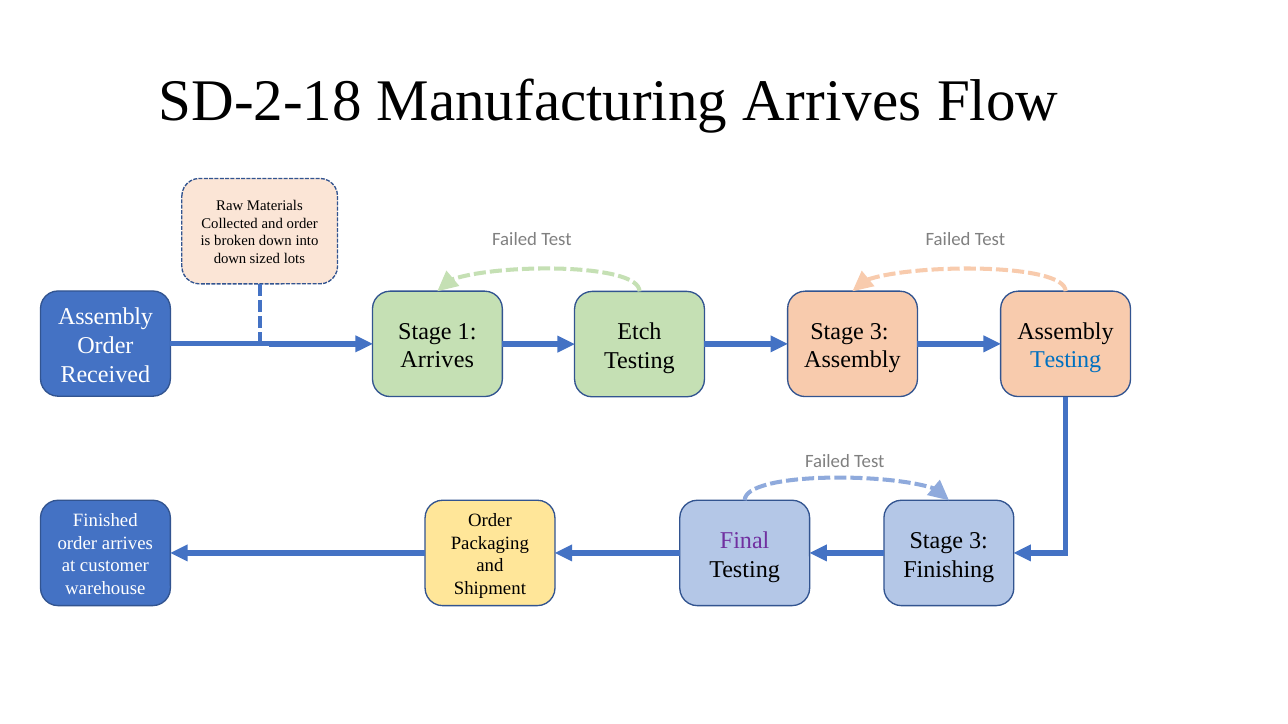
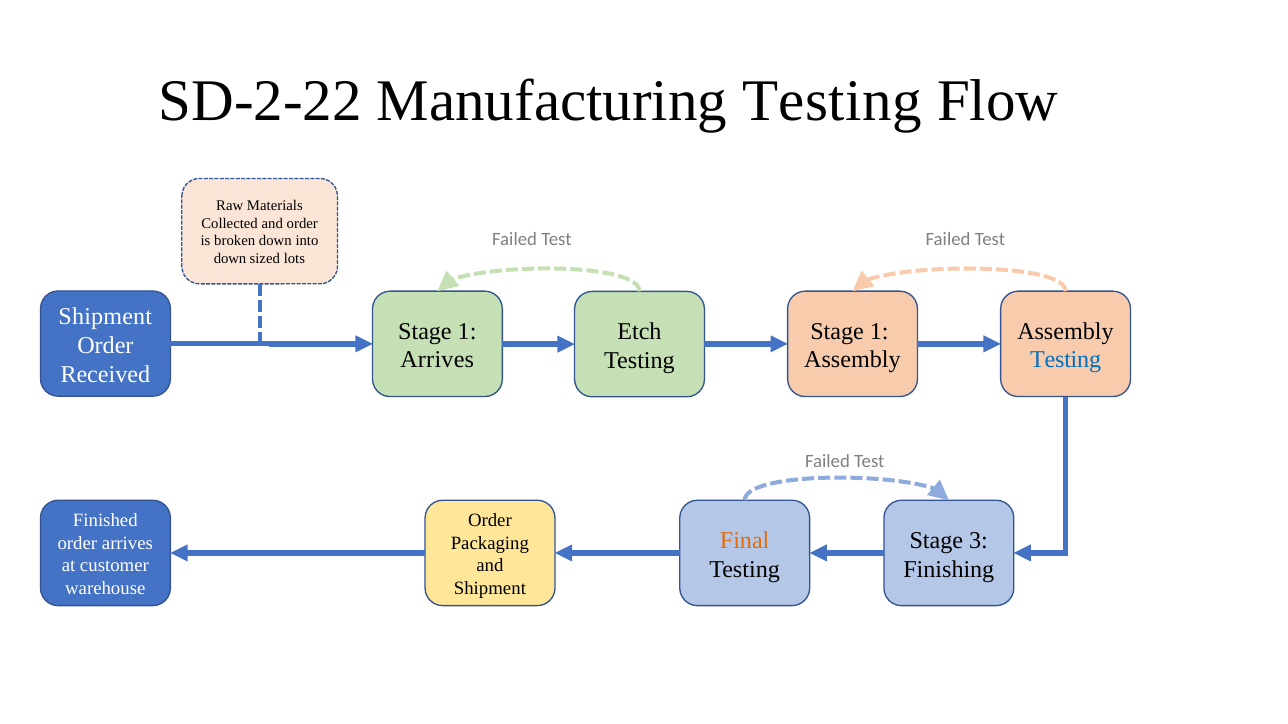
SD-2-18: SD-2-18 -> SD-2-22
Manufacturing Arrives: Arrives -> Testing
Assembly at (105, 317): Assembly -> Shipment
3 at (879, 331): 3 -> 1
Final colour: purple -> orange
